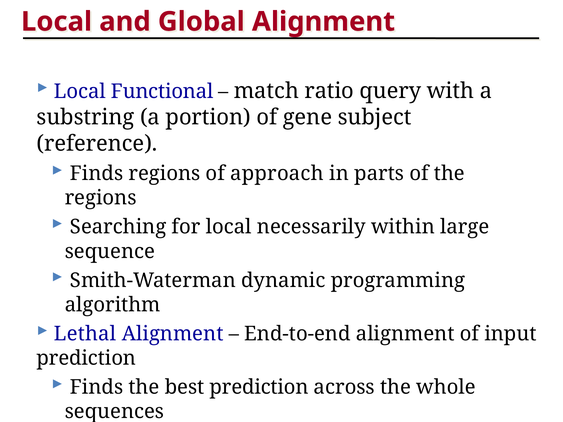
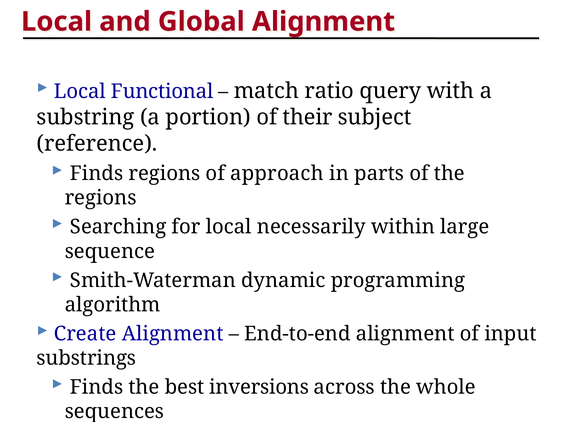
gene: gene -> their
Lethal: Lethal -> Create
prediction at (86, 358): prediction -> substrings
best prediction: prediction -> inversions
